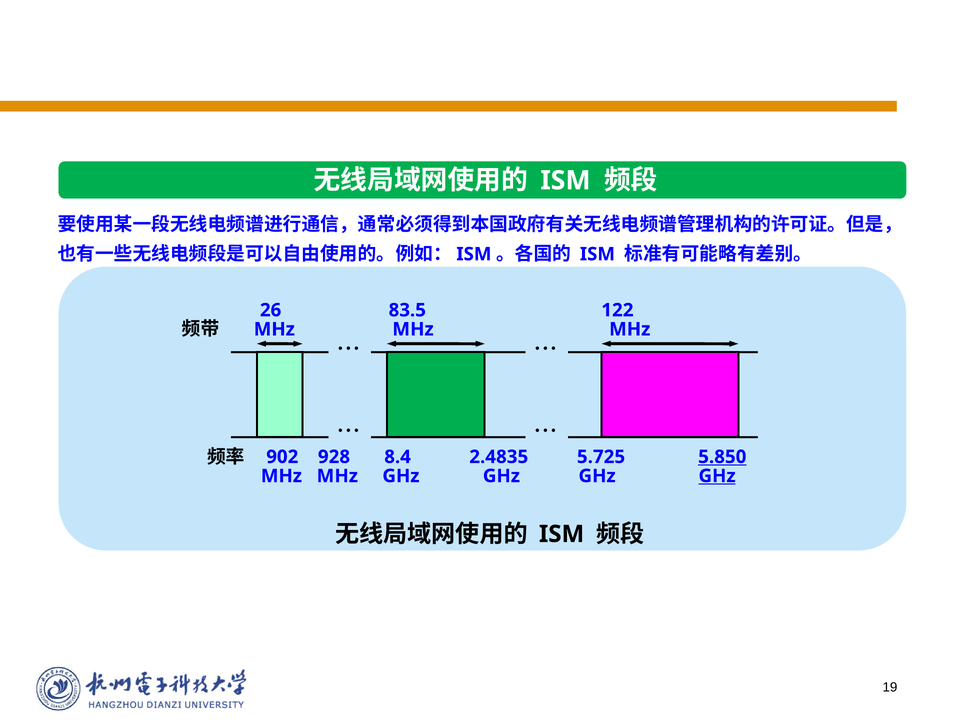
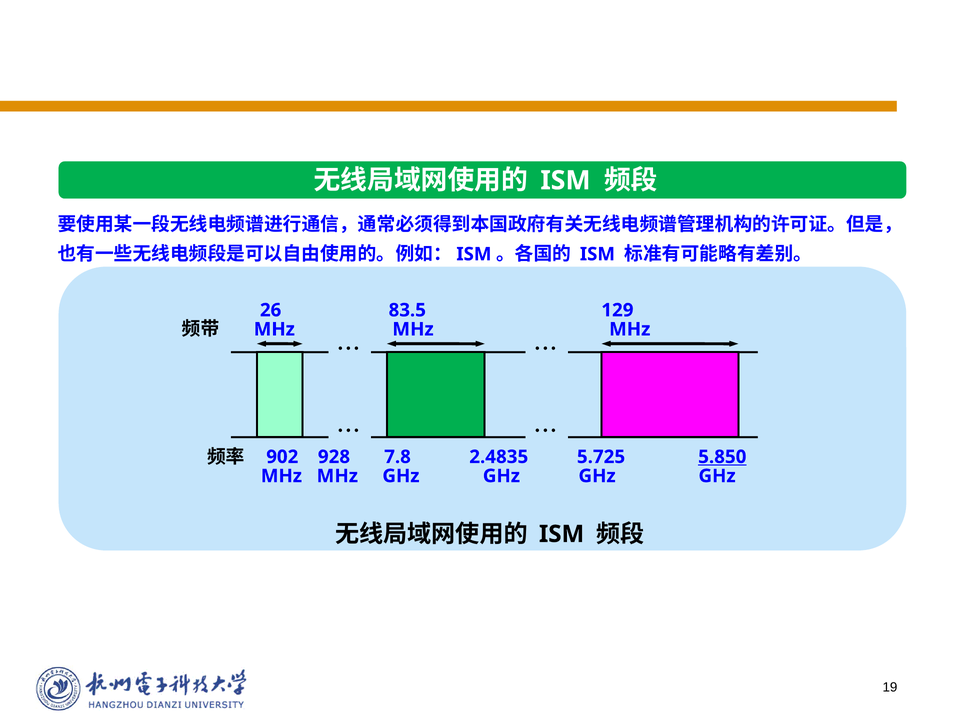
122: 122 -> 129
8.4: 8.4 -> 7.8
GHz at (717, 476) underline: present -> none
